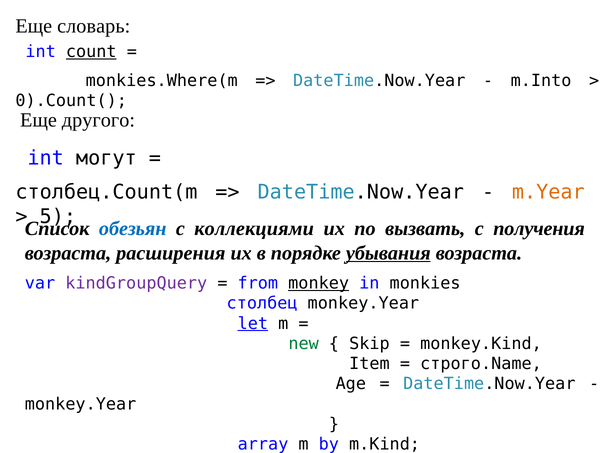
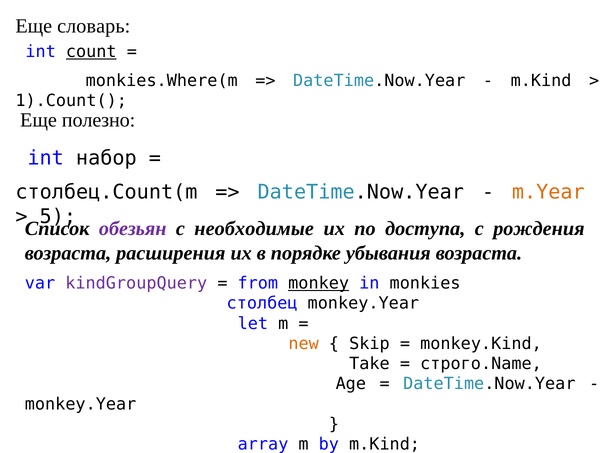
m.Into at (541, 81): m.Into -> m.Kind
0).Count(: 0).Count( -> 1).Count(
другого: другого -> полезно
могут: могут -> набор
обезьян colour: blue -> purple
коллекциями: коллекциями -> необходимые
вызвать: вызвать -> доступа
получения: получения -> рождения
убывания underline: present -> none
let underline: present -> none
new colour: green -> orange
Item: Item -> Take
